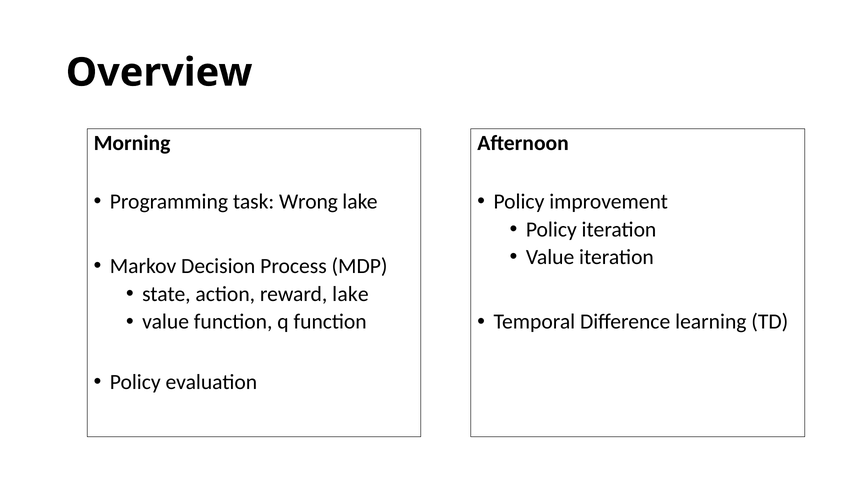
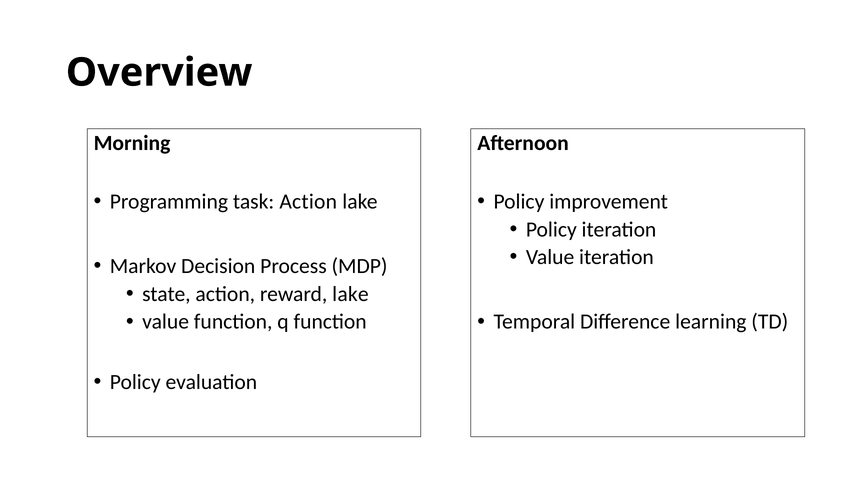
task Wrong: Wrong -> Action
